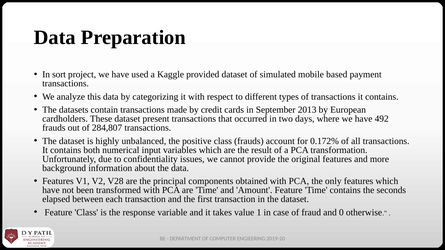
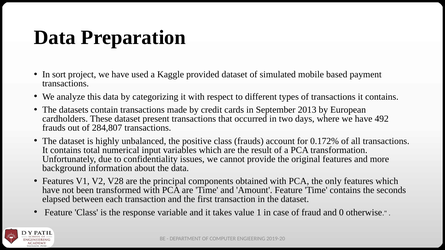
both: both -> total
